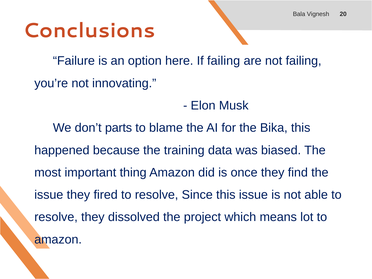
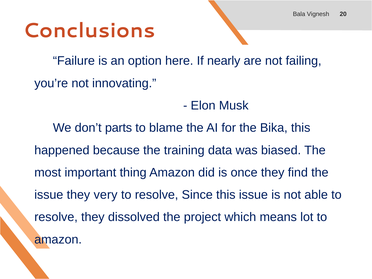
If failing: failing -> nearly
fired: fired -> very
